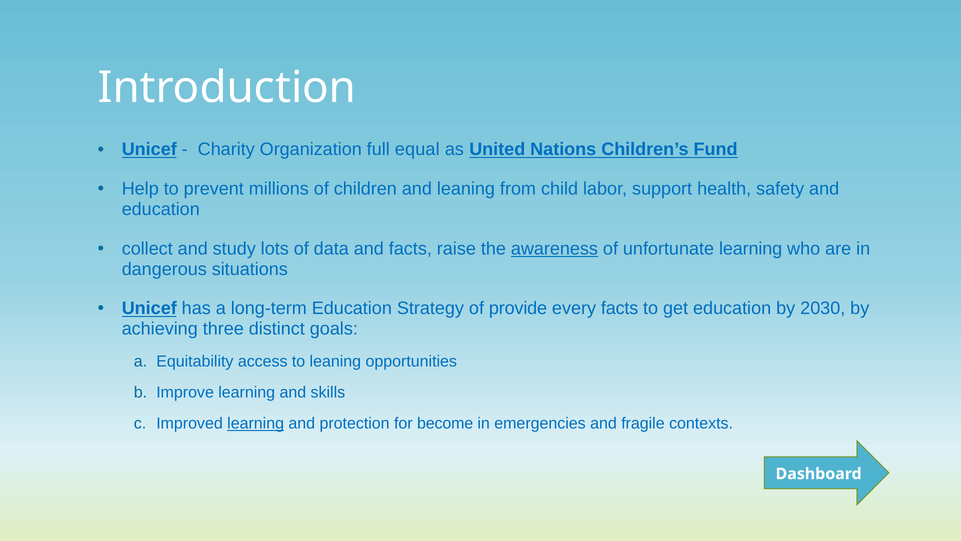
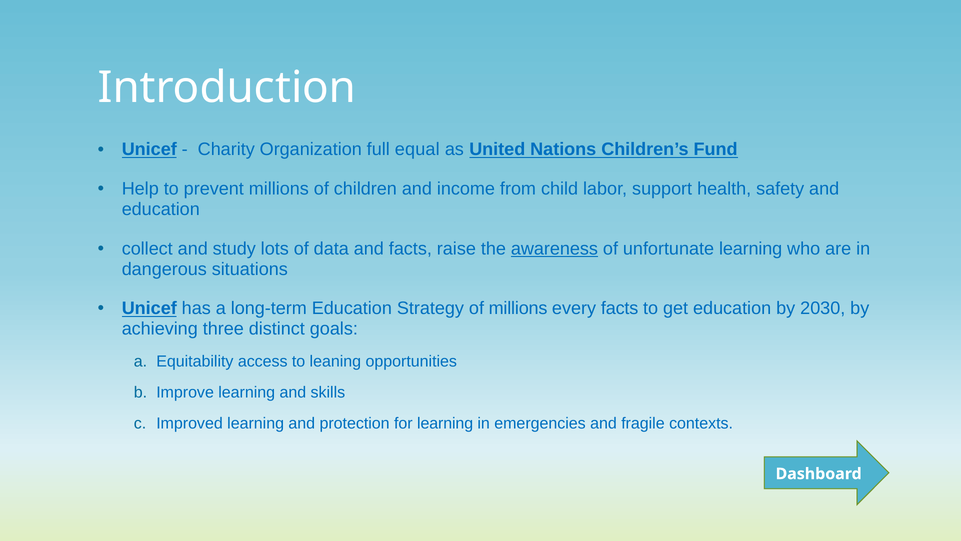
and leaning: leaning -> income
of provide: provide -> millions
learning at (256, 423) underline: present -> none
for become: become -> learning
